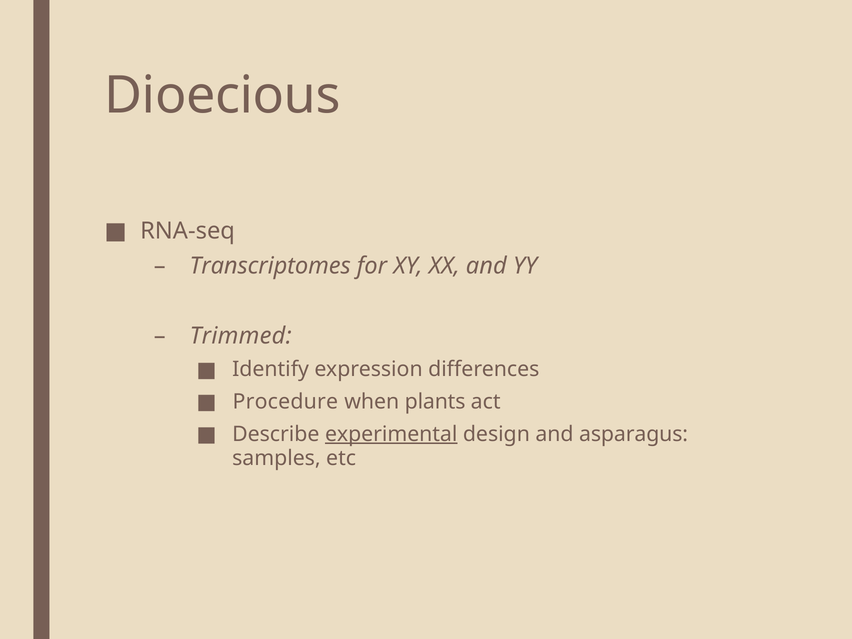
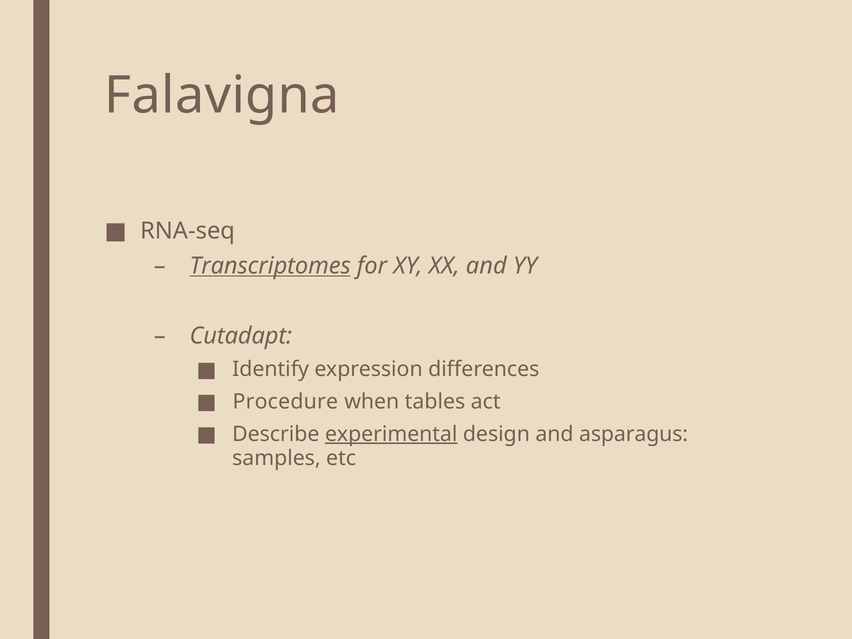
Dioecious: Dioecious -> Falavigna
Transcriptomes underline: none -> present
Trimmed: Trimmed -> Cutadapt
plants: plants -> tables
